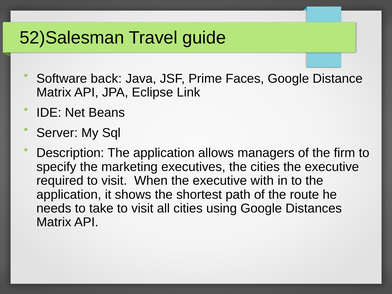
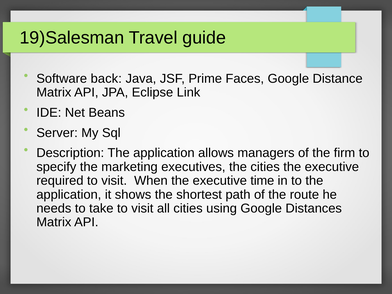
52)Salesman: 52)Salesman -> 19)Salesman
with: with -> time
